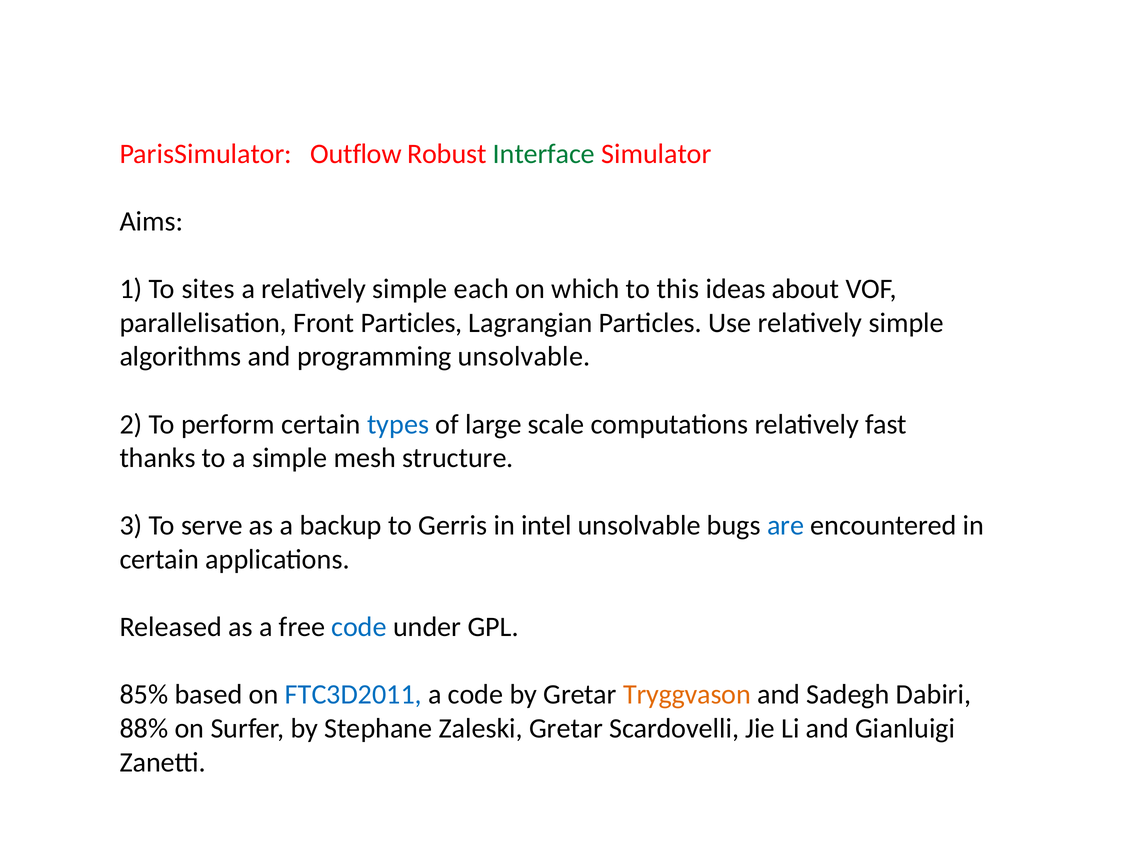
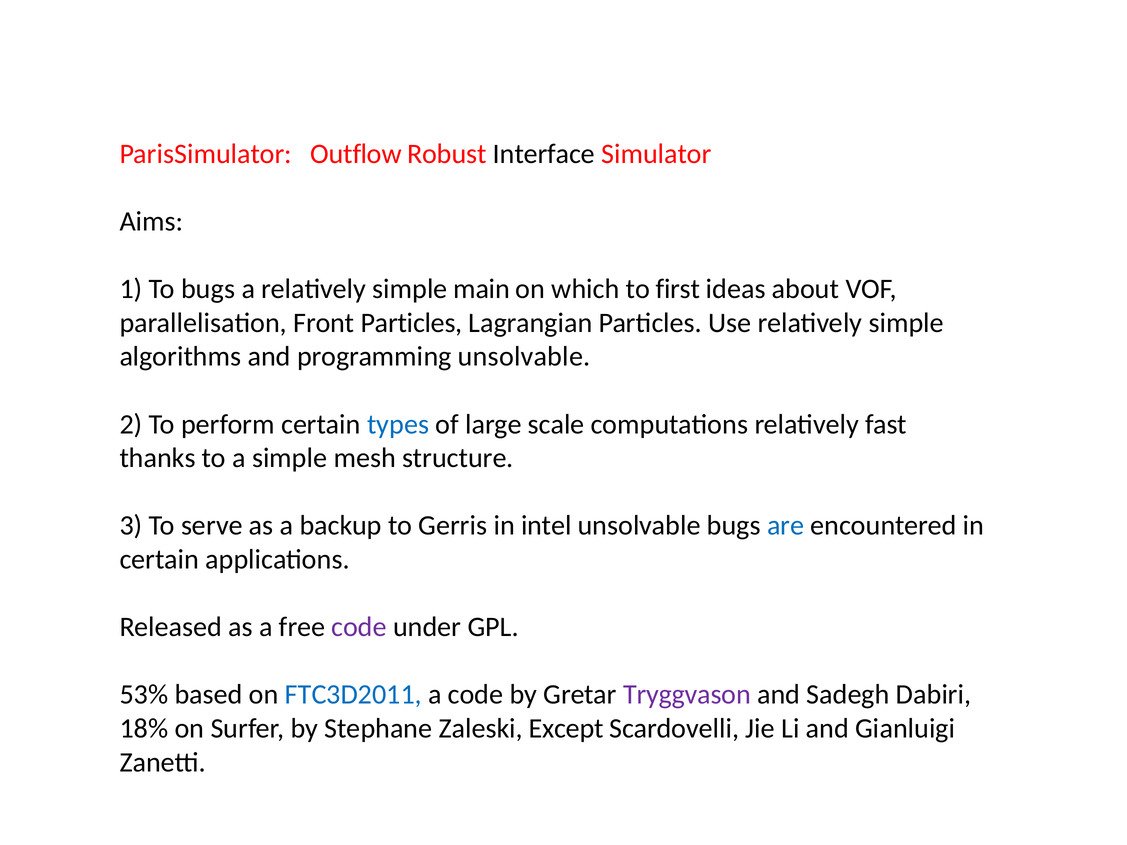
Interface colour: green -> black
To sites: sites -> bugs
each: each -> main
this: this -> first
code at (359, 627) colour: blue -> purple
85%: 85% -> 53%
Tryggvason colour: orange -> purple
88%: 88% -> 18%
Zaleski Gretar: Gretar -> Except
